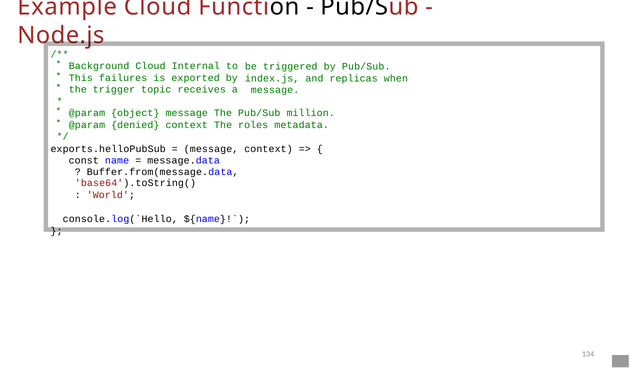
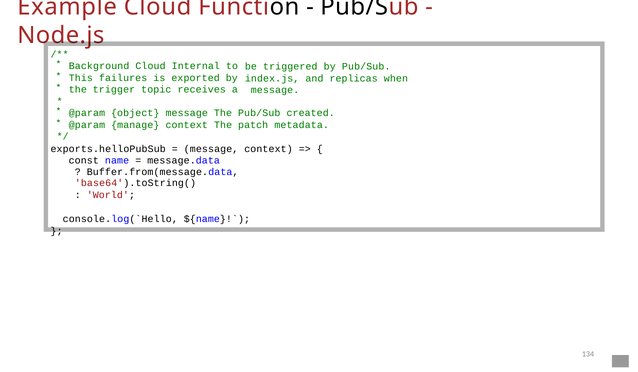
million: million -> created
denied: denied -> manage
roles: roles -> patch
